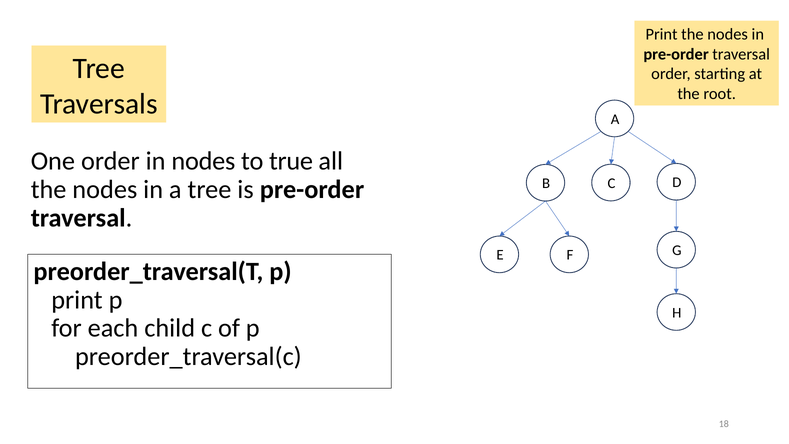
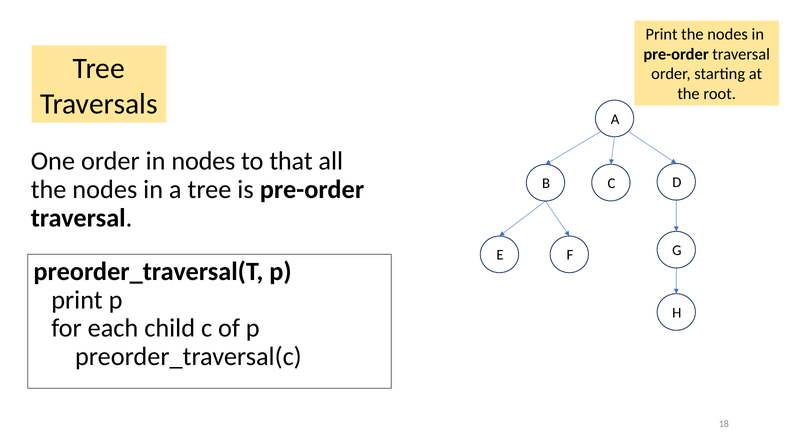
true: true -> that
